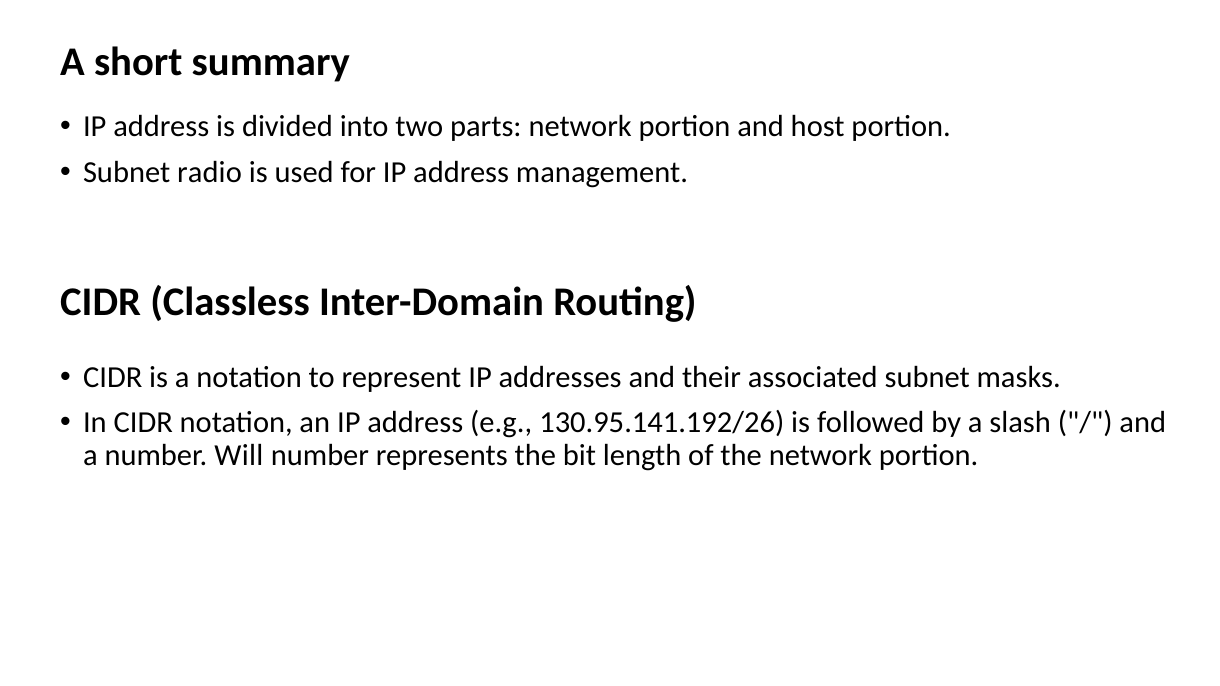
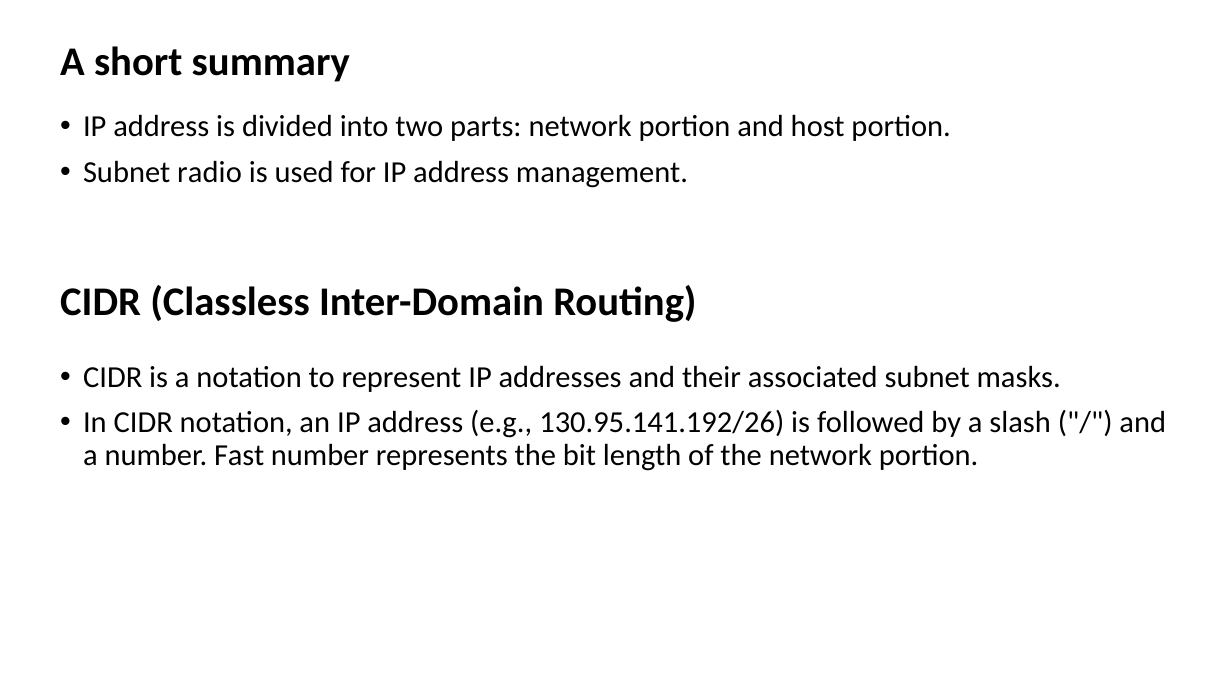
Will: Will -> Fast
